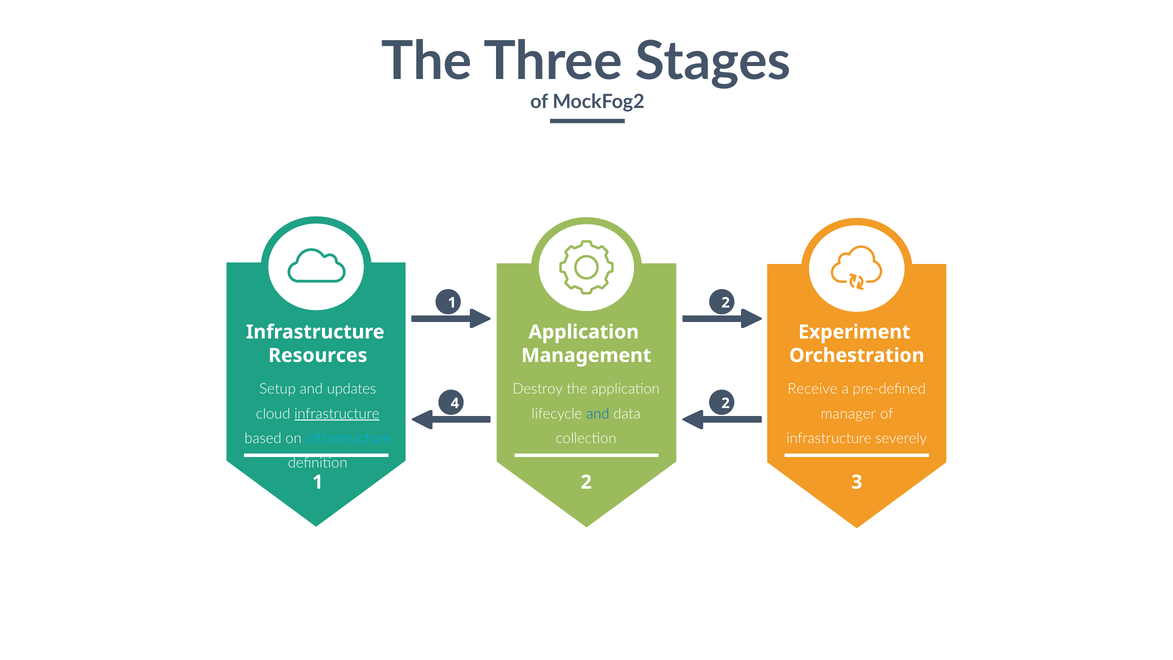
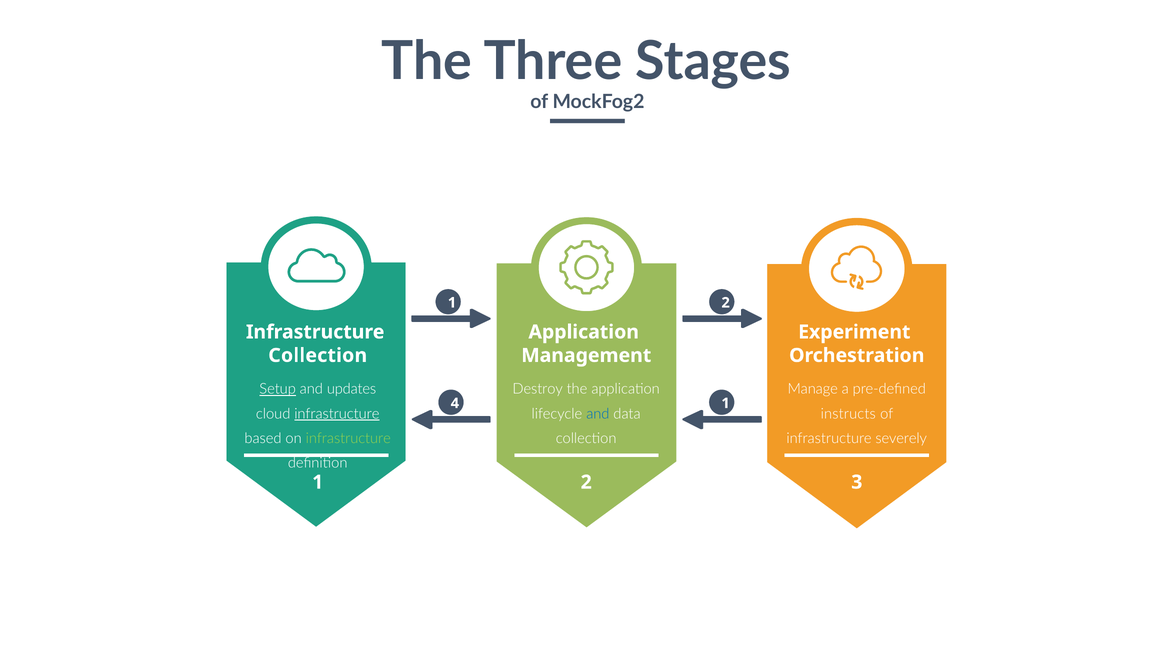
Resources at (318, 355): Resources -> Collection
Setup underline: none -> present
Receive: Receive -> Manage
4 2: 2 -> 1
manager: manager -> instructs
infrastructure at (348, 438) colour: light blue -> light green
